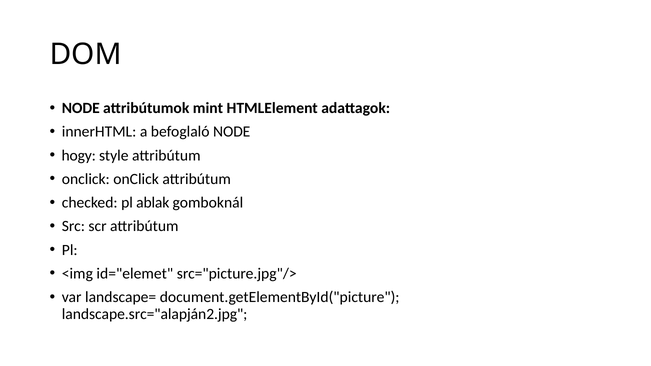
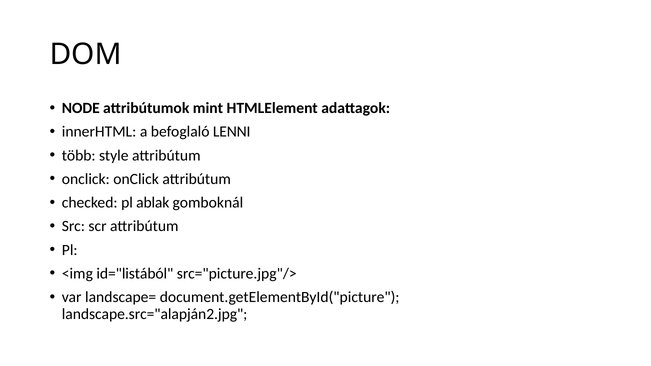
befoglaló NODE: NODE -> LENNI
hogy: hogy -> több
id="elemet: id="elemet -> id="listából
